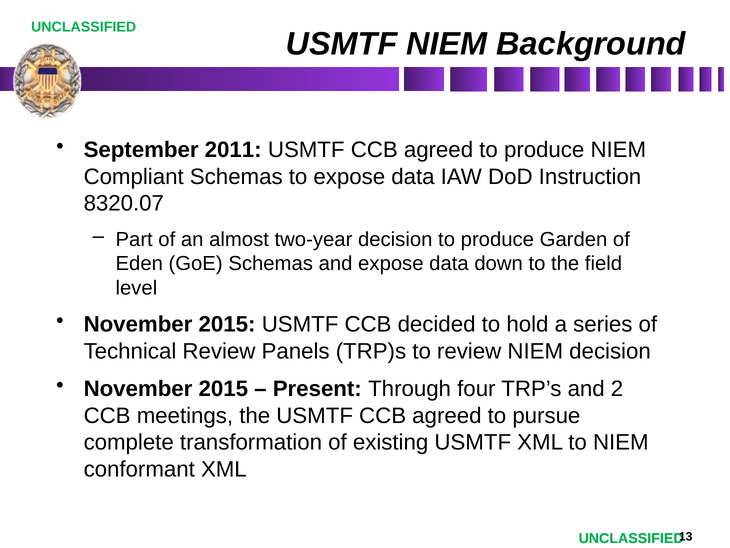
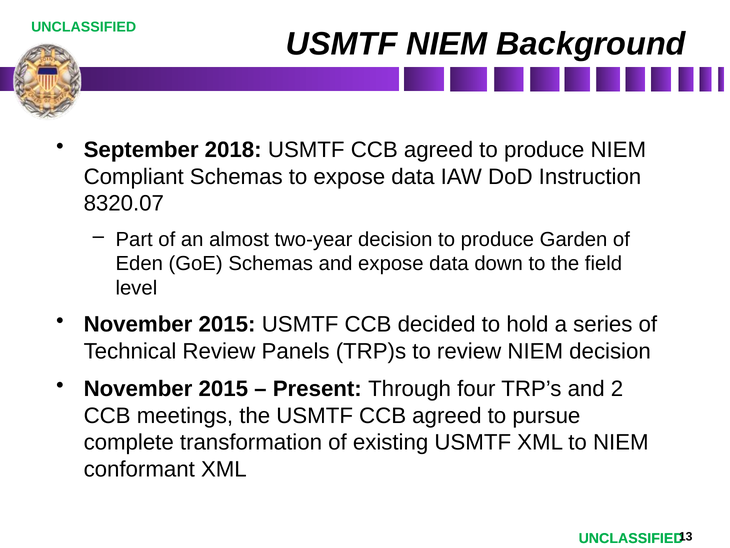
2011: 2011 -> 2018
